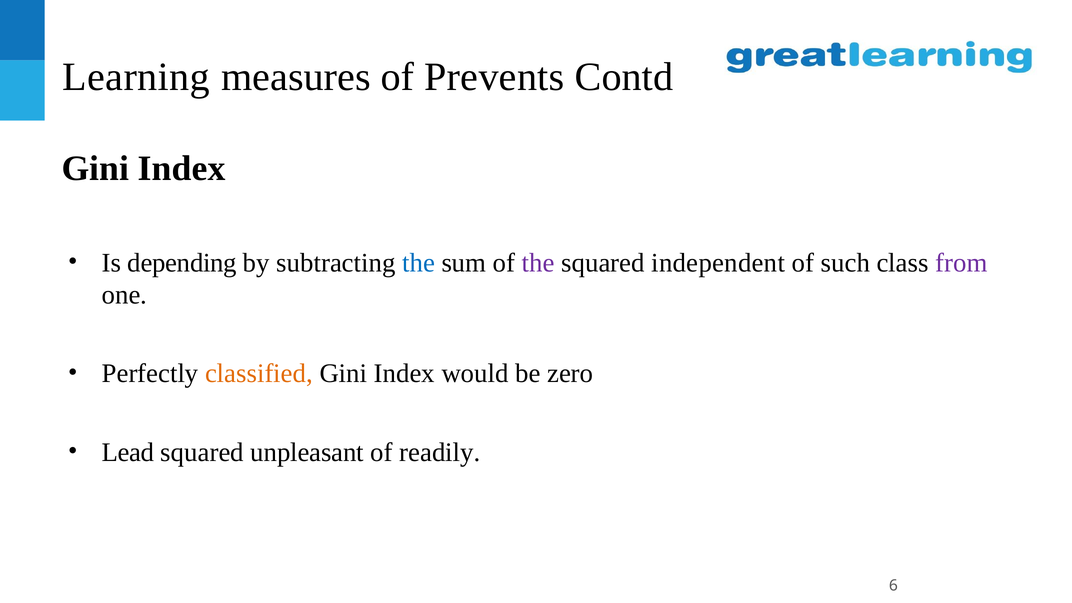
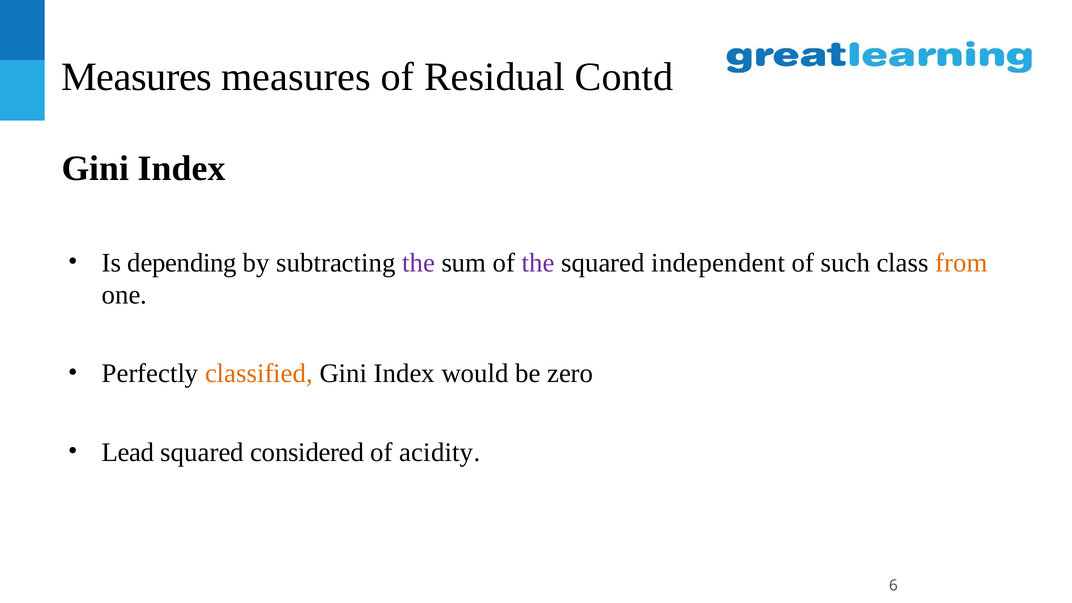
Learning at (136, 77): Learning -> Measures
Prevents: Prevents -> Residual
the at (419, 263) colour: blue -> purple
from colour: purple -> orange
unpleasant: unpleasant -> considered
readily: readily -> acidity
